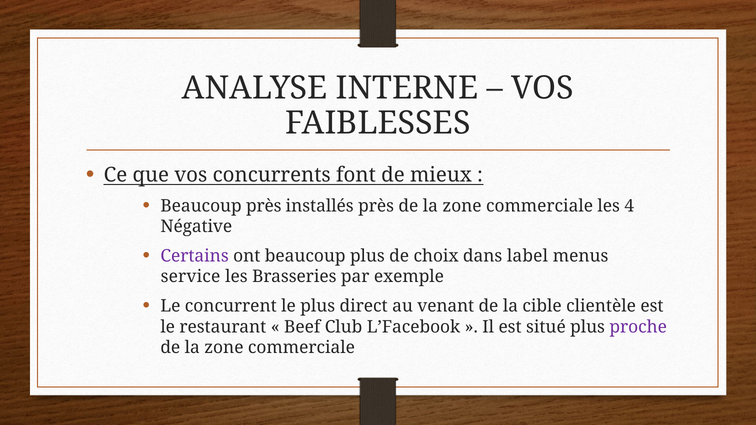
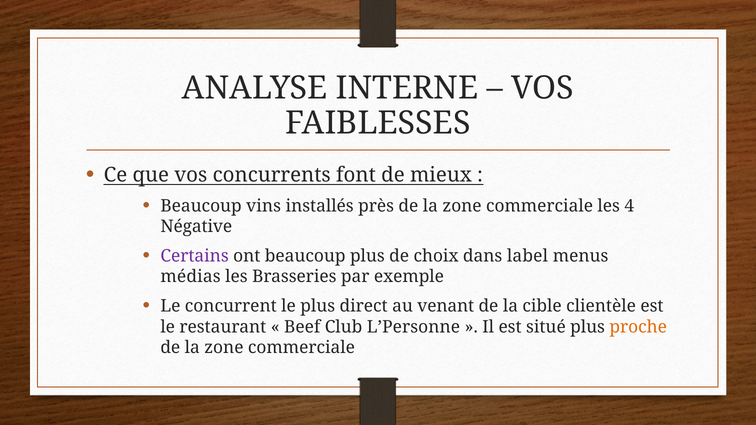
Beaucoup près: près -> vins
service: service -> médias
L’Facebook: L’Facebook -> L’Personne
proche colour: purple -> orange
